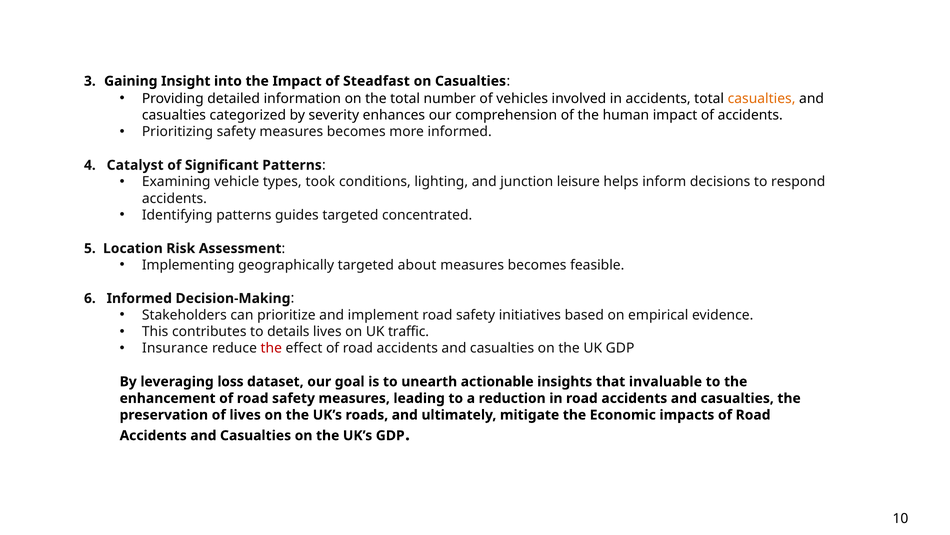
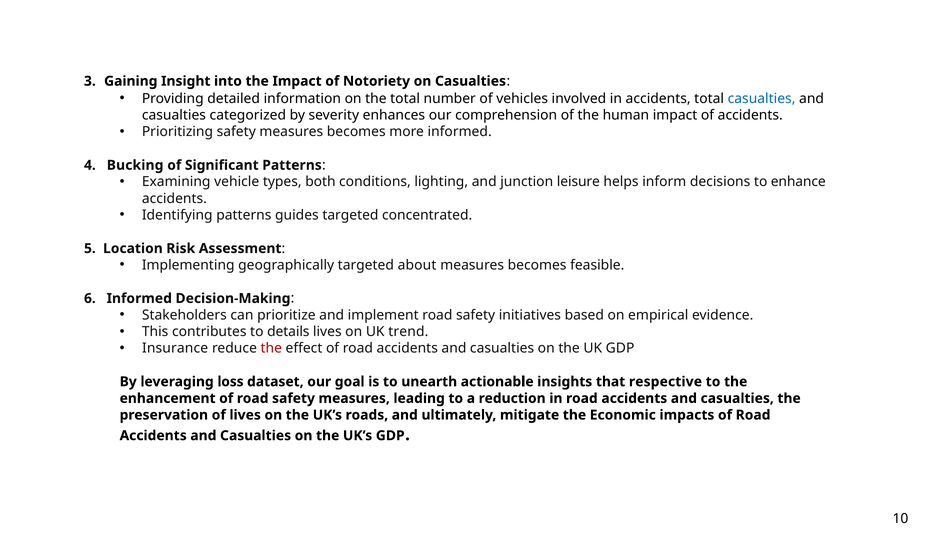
Steadfast: Steadfast -> Notoriety
casualties at (762, 98) colour: orange -> blue
Catalyst: Catalyst -> Bucking
took: took -> both
respond: respond -> enhance
traffic: traffic -> trend
invaluable: invaluable -> respective
